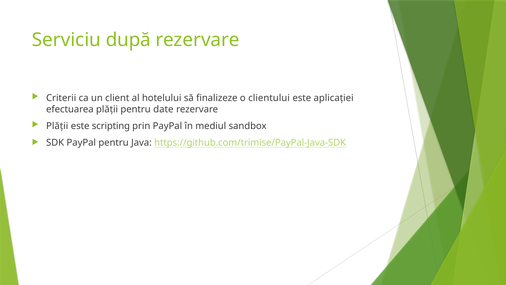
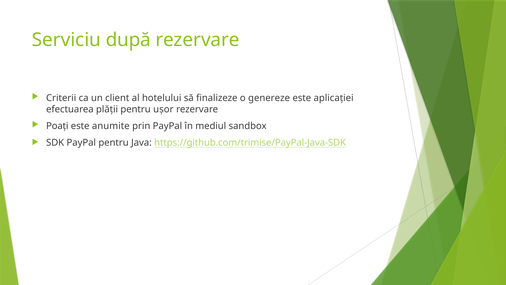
clientului: clientului -> genereze
date: date -> ușor
Plății at (57, 126): Plății -> Poați
scripting: scripting -> anumite
